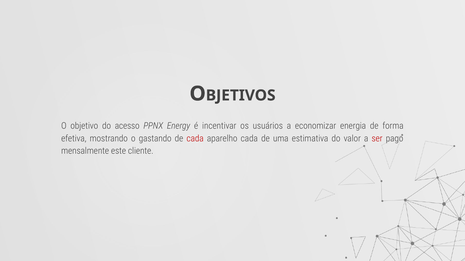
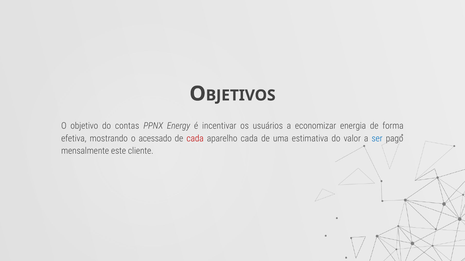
acesso: acesso -> contas
gastando: gastando -> acessado
ser colour: red -> blue
